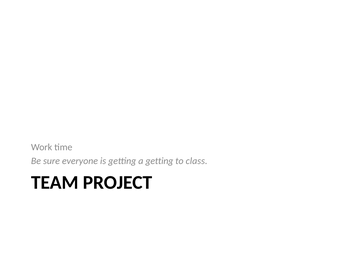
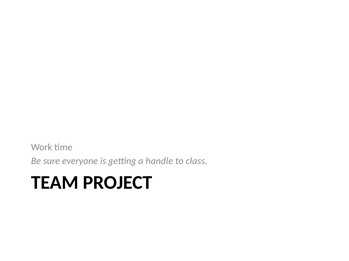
a getting: getting -> handle
